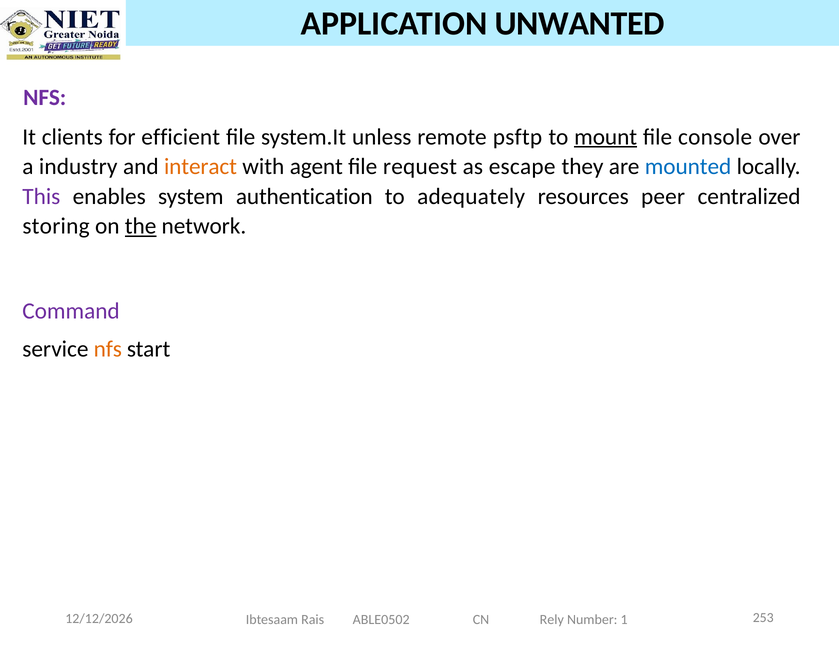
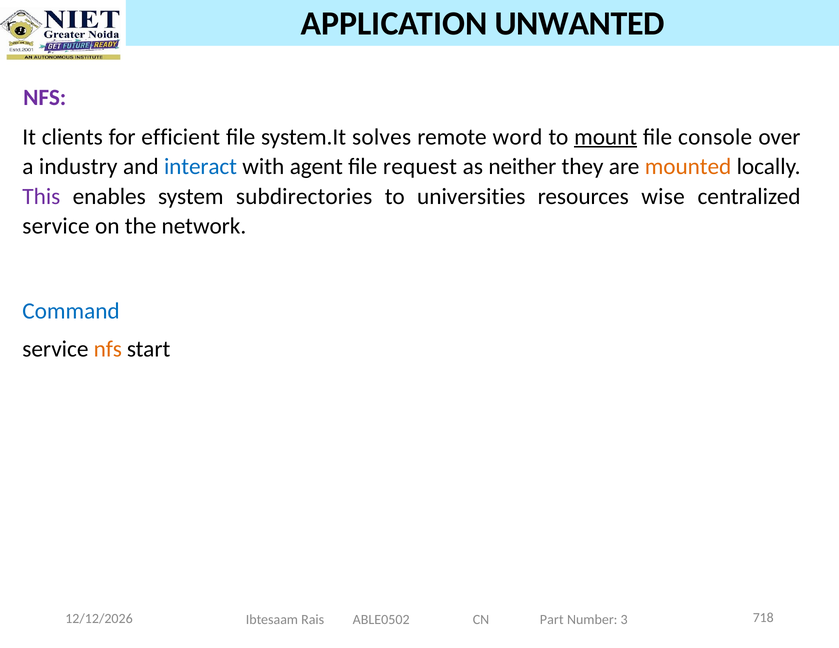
unless: unless -> solves
psftp: psftp -> word
interact colour: orange -> blue
escape: escape -> neither
mounted colour: blue -> orange
authentication: authentication -> subdirectories
adequately: adequately -> universities
peer: peer -> wise
storing at (56, 226): storing -> service
the underline: present -> none
Command colour: purple -> blue
253: 253 -> 718
Rely: Rely -> Part
1: 1 -> 3
